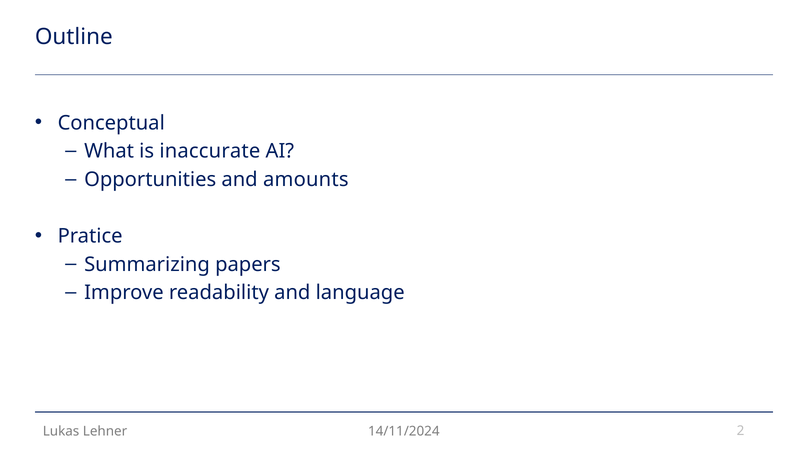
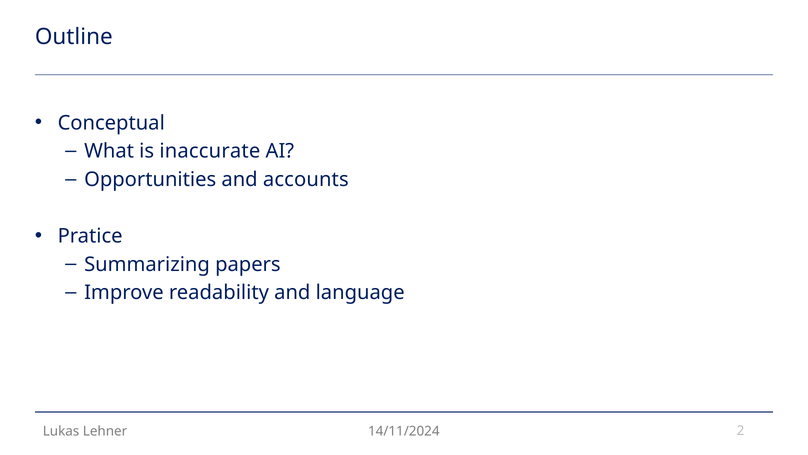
amounts: amounts -> accounts
